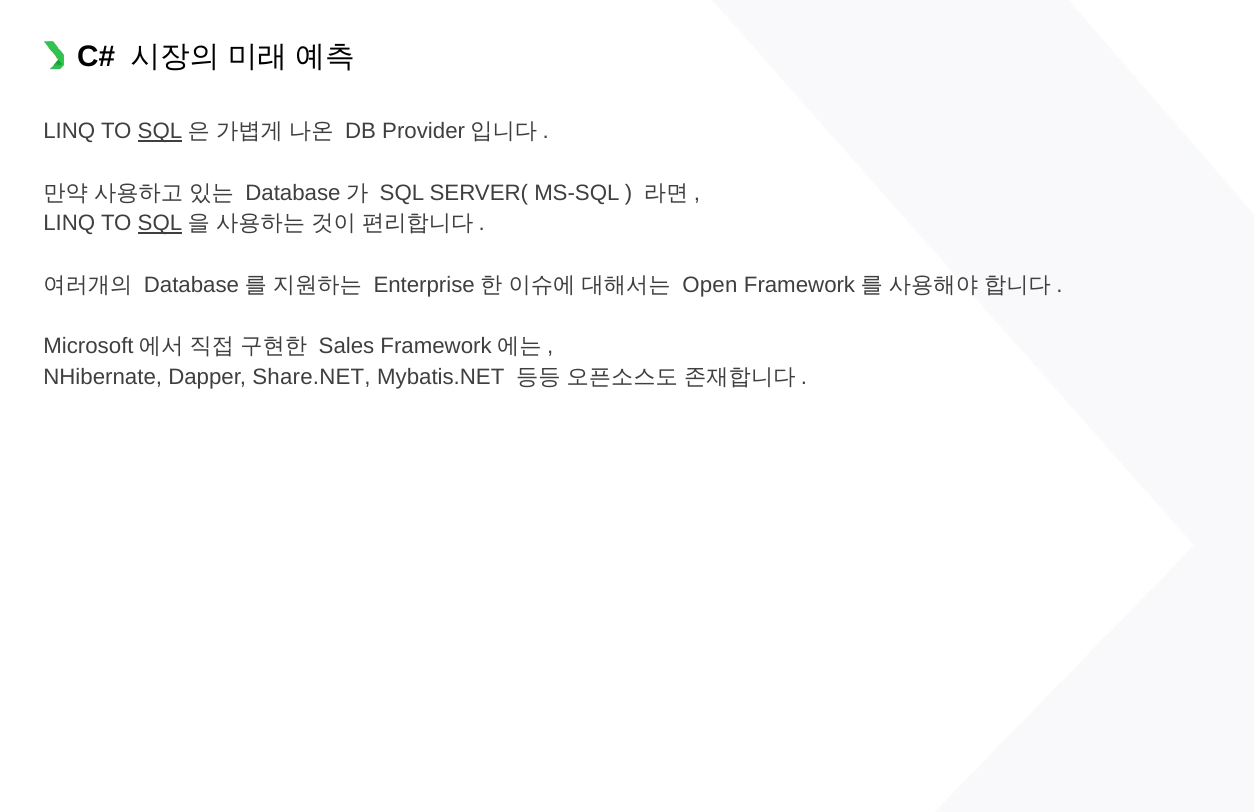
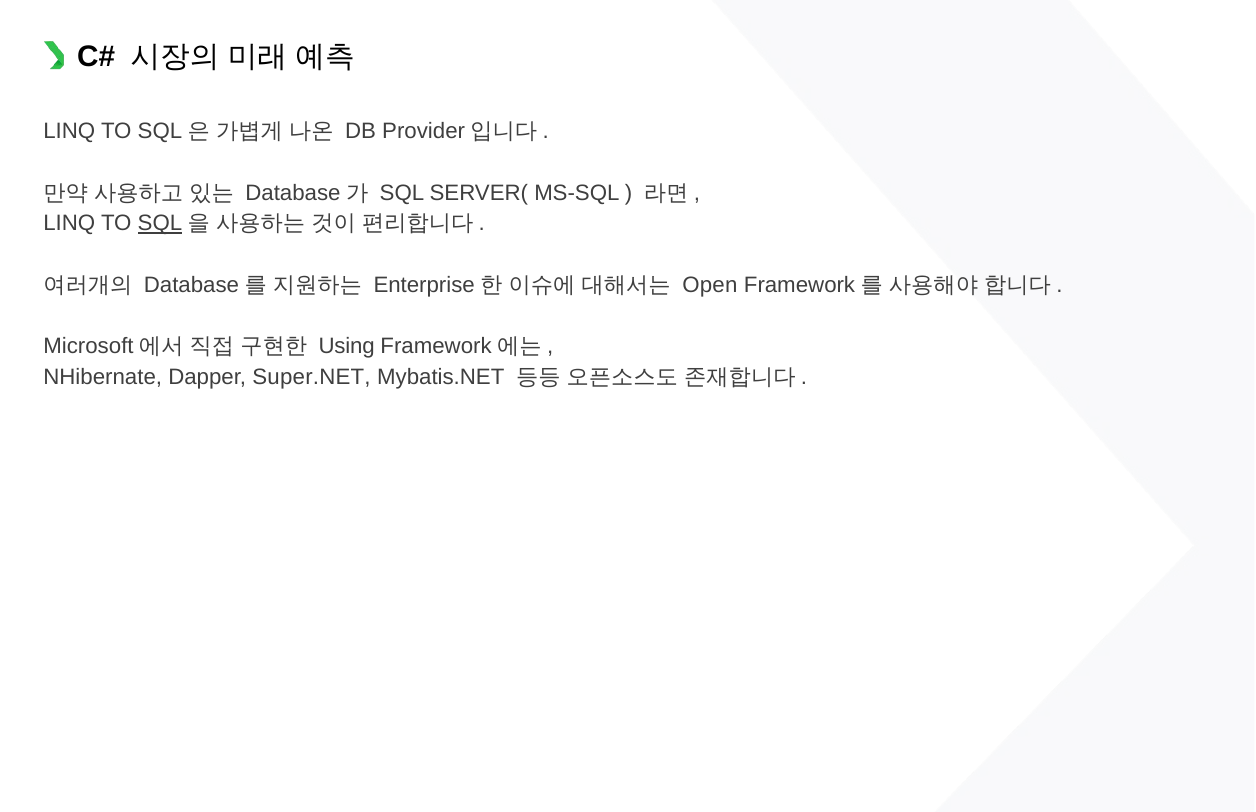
SQL at (160, 131) underline: present -> none
Sales: Sales -> Using
Share.NET: Share.NET -> Super.NET
